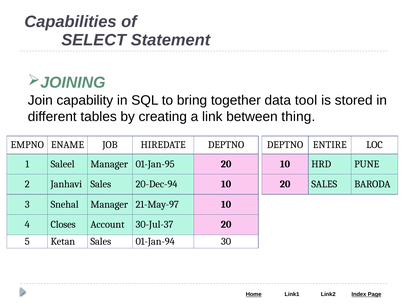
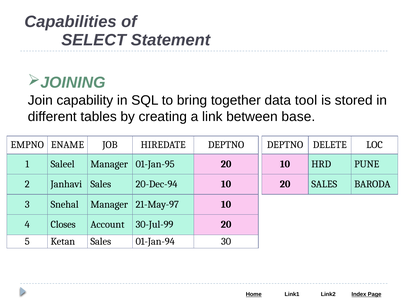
thing: thing -> base
ENTIRE: ENTIRE -> DELETE
30-Jul-37: 30-Jul-37 -> 30-Jul-99
